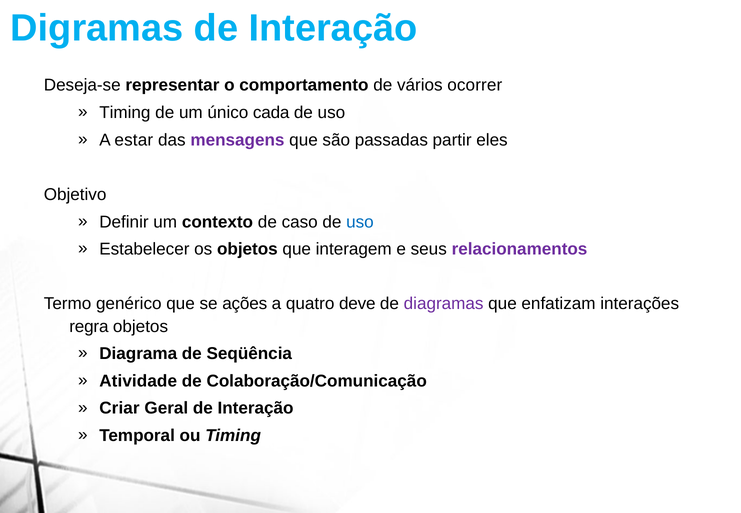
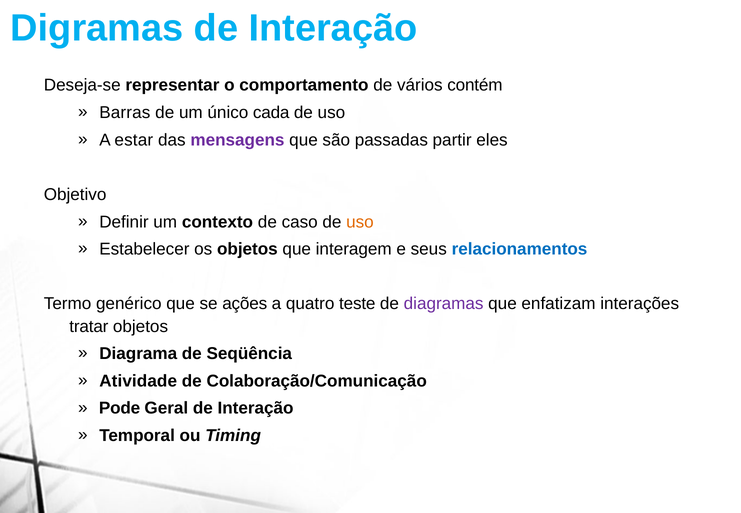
ocorrer: ocorrer -> contém
Timing at (125, 113): Timing -> Barras
uso at (360, 222) colour: blue -> orange
relacionamentos colour: purple -> blue
deve: deve -> teste
regra: regra -> tratar
Criar: Criar -> Pode
